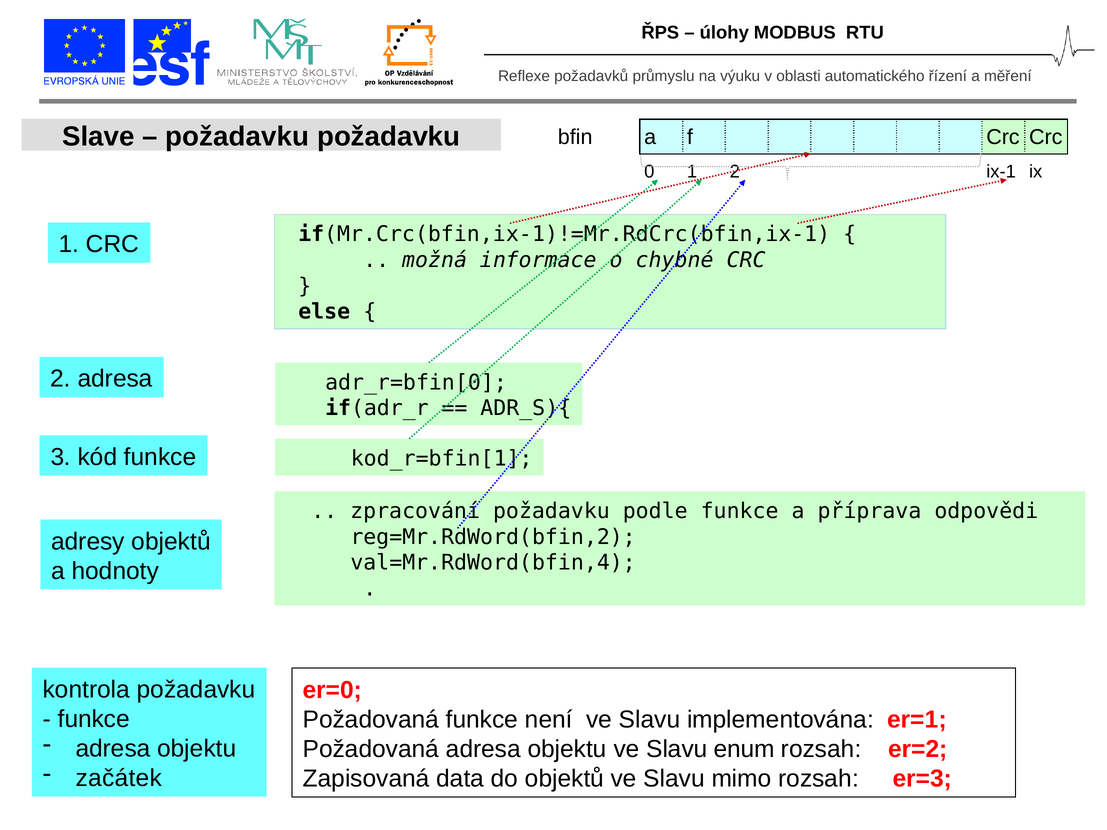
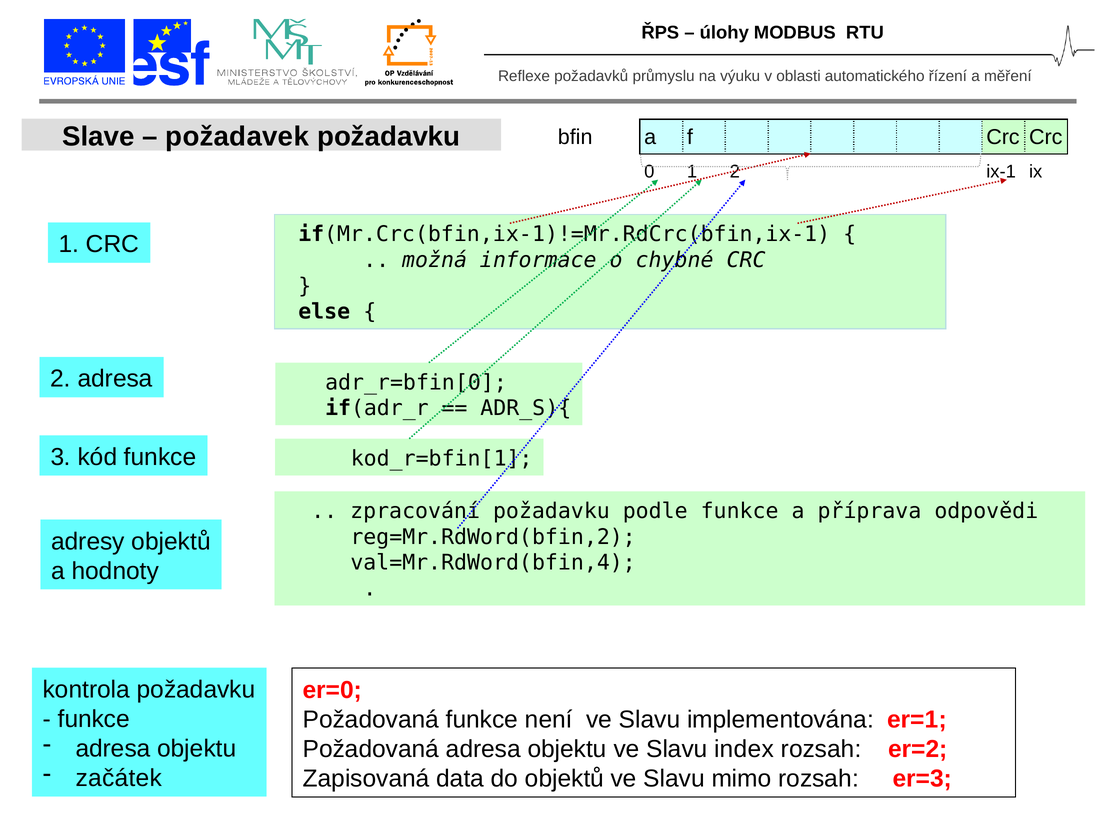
požadavku at (237, 137): požadavku -> požadavek
enum: enum -> index
